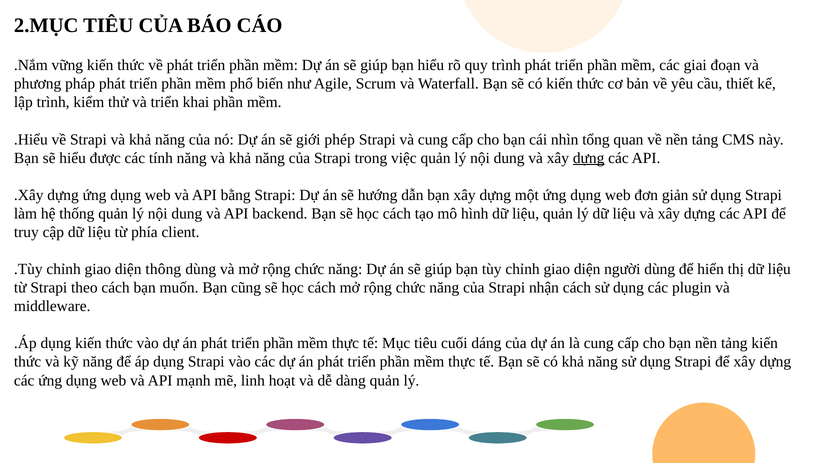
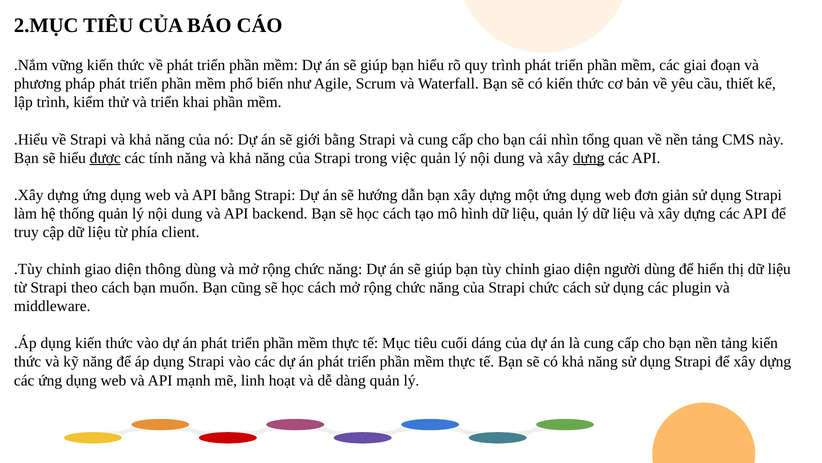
giới phép: phép -> bằng
được underline: none -> present
Strapi nhận: nhận -> chức
